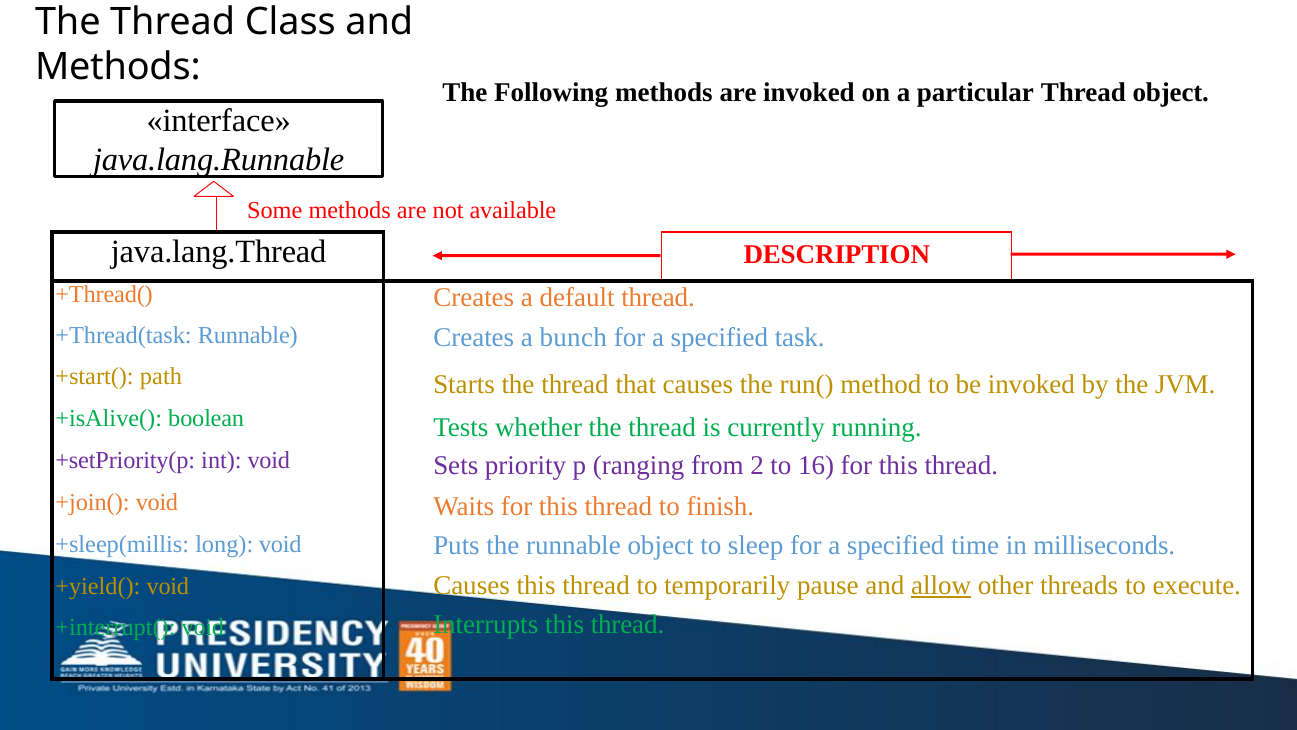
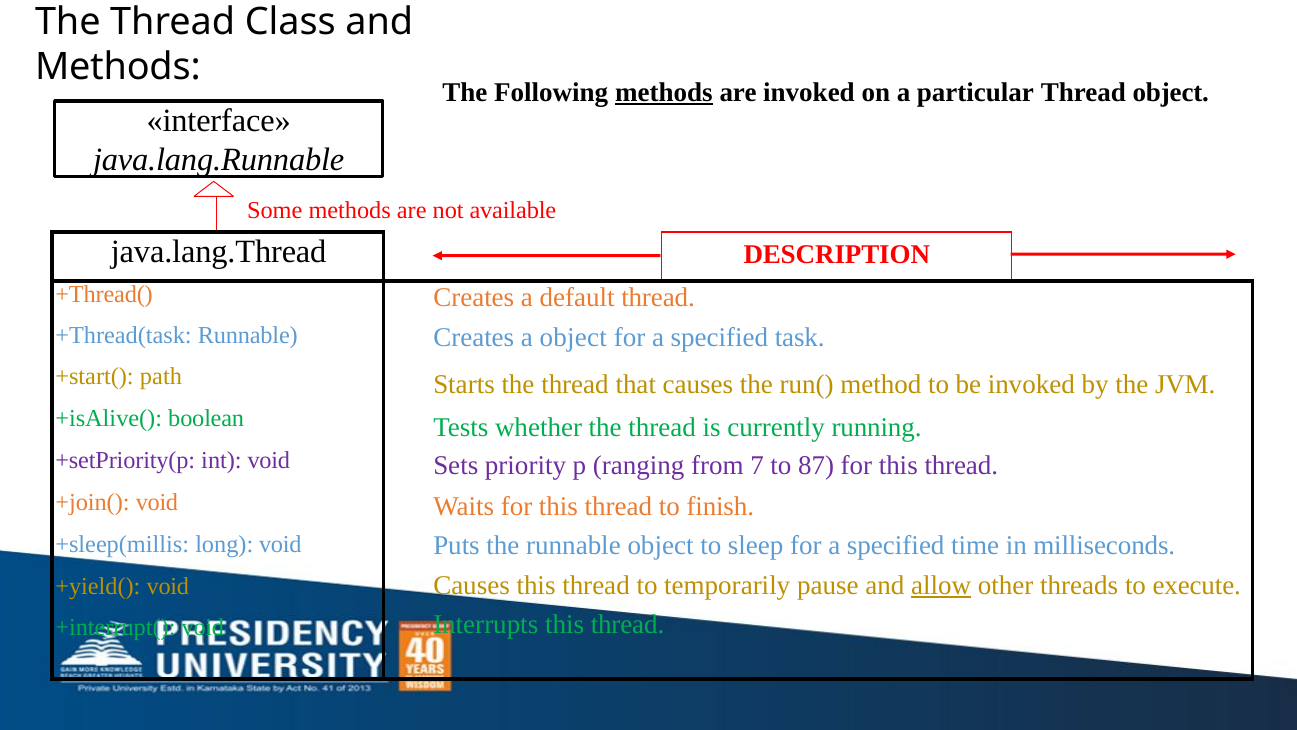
methods at (664, 93) underline: none -> present
a bunch: bunch -> object
2: 2 -> 7
16: 16 -> 87
